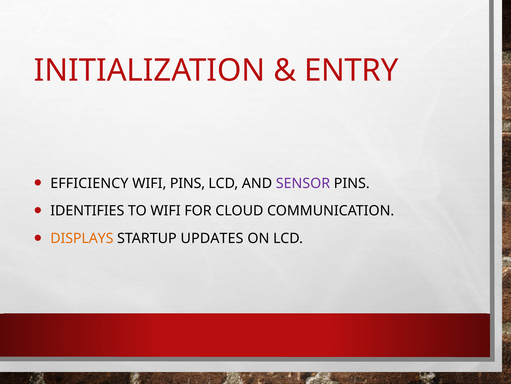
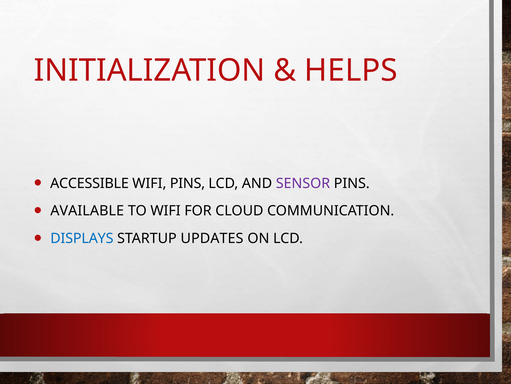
ENTRY: ENTRY -> HELPS
EFFICIENCY: EFFICIENCY -> ACCESSIBLE
IDENTIFIES: IDENTIFIES -> AVAILABLE
DISPLAYS colour: orange -> blue
